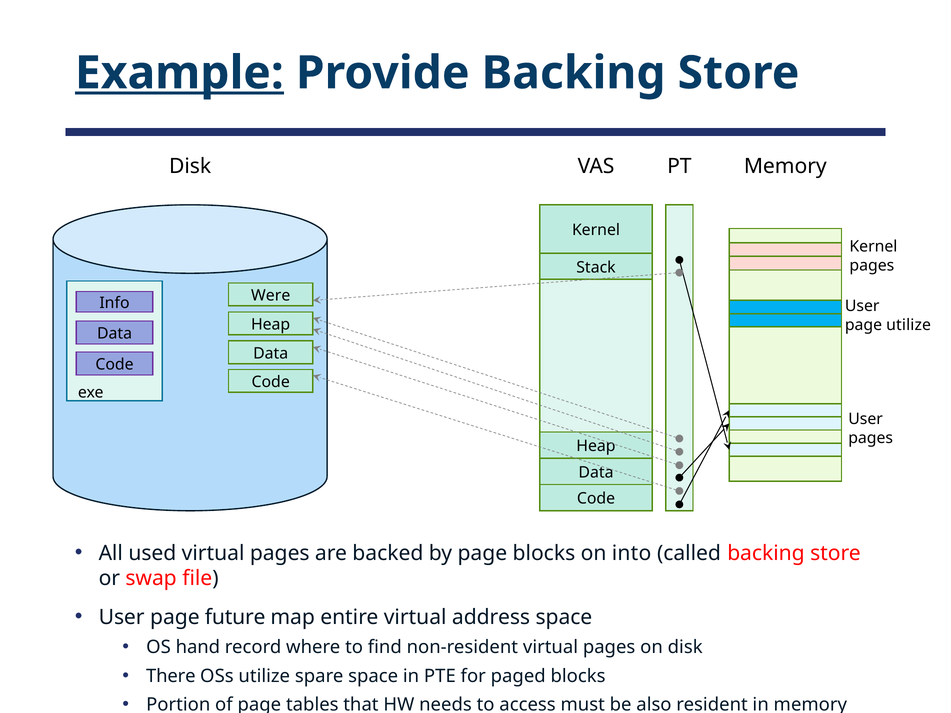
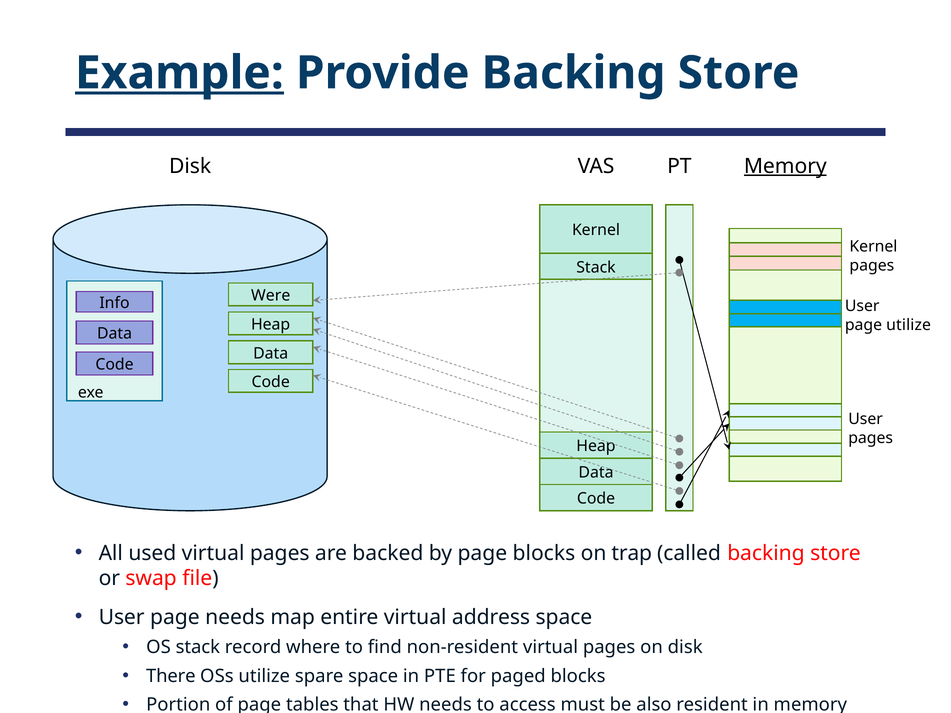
Memory at (785, 166) underline: none -> present
into: into -> trap
page future: future -> needs
OS hand: hand -> stack
